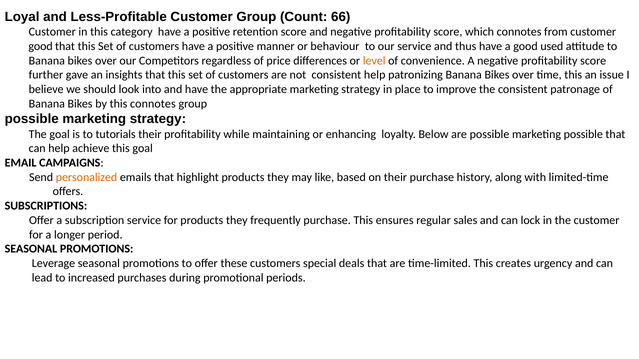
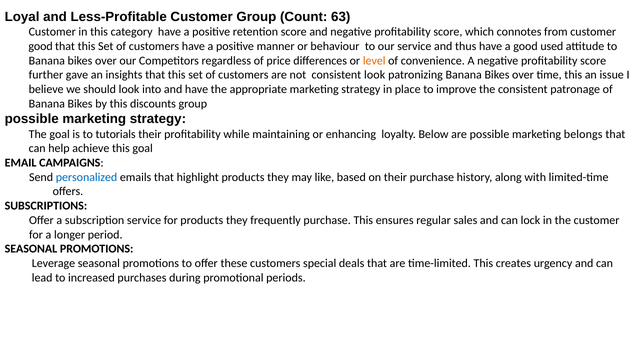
66: 66 -> 63
consistent help: help -> look
this connotes: connotes -> discounts
marketing possible: possible -> belongs
personalized colour: orange -> blue
